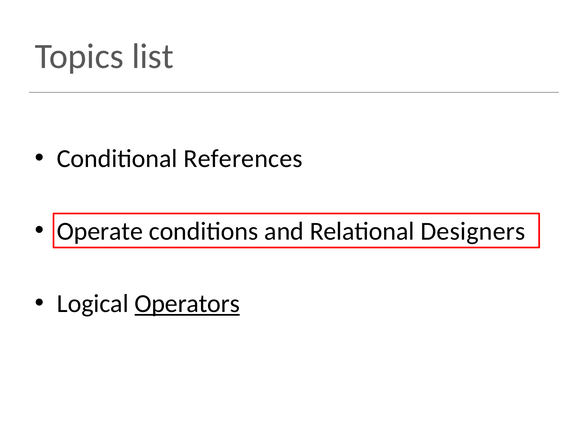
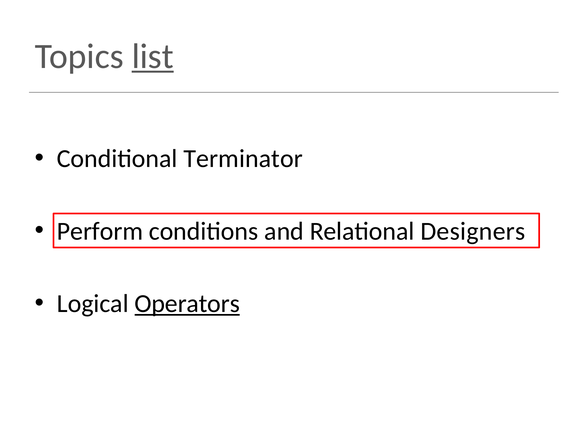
list underline: none -> present
References: References -> Terminator
Operate: Operate -> Perform
